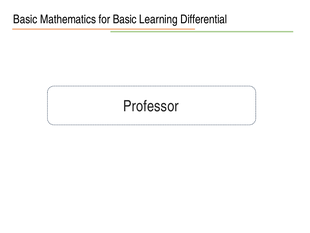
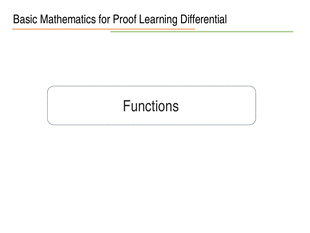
for Basic: Basic -> Proof
Professor: Professor -> Functions
